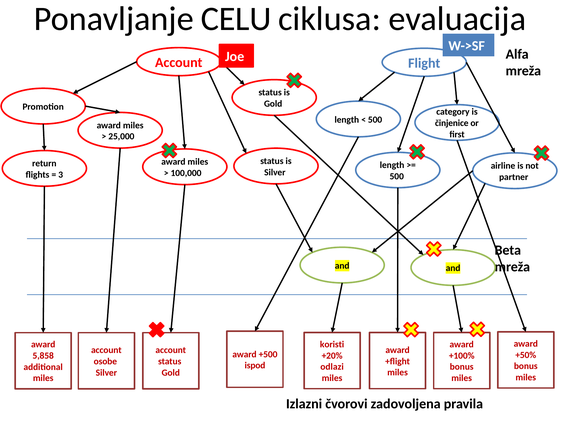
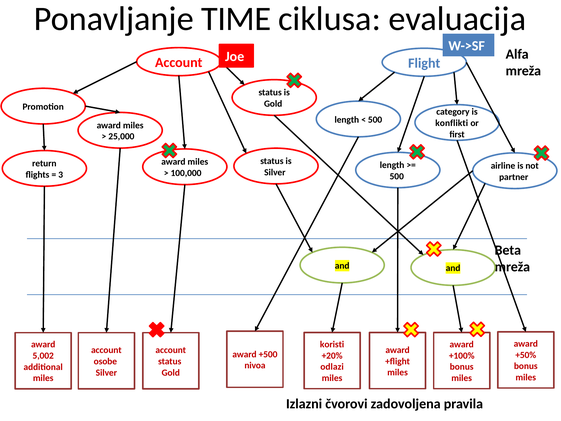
CELU: CELU -> TIME
činjenice: činjenice -> konflikti
5,858: 5,858 -> 5,002
ispod: ispod -> nivoa
